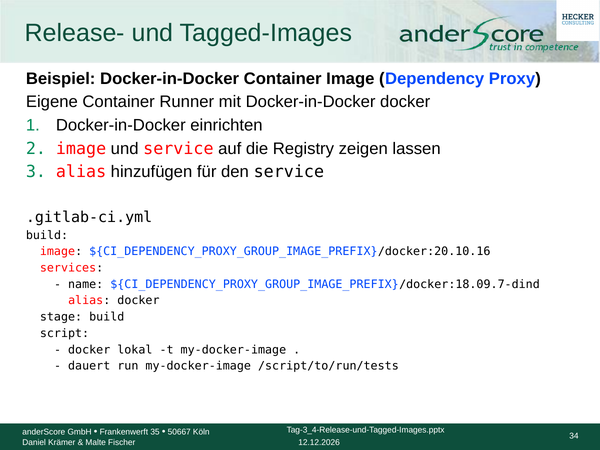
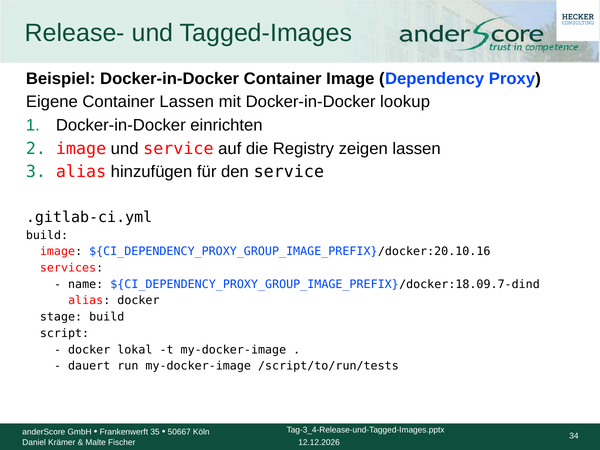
Container Runner: Runner -> Lassen
Docker-in-Docker docker: docker -> lookup
